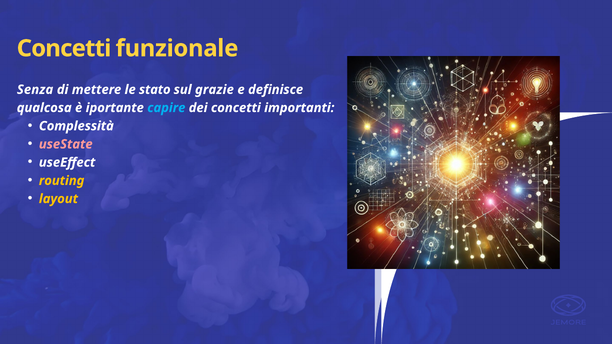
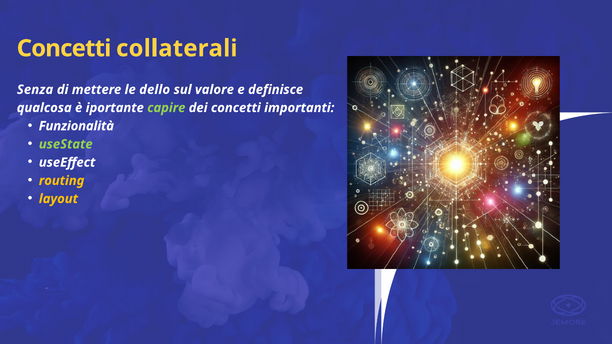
funzionale: funzionale -> collaterali
stato: stato -> dello
grazie: grazie -> valore
capire colour: light blue -> light green
Complessità: Complessità -> Funzionalità
useState colour: pink -> light green
